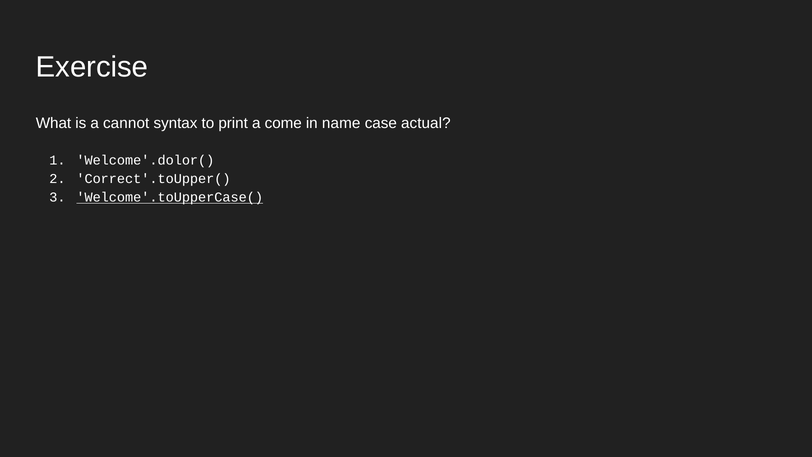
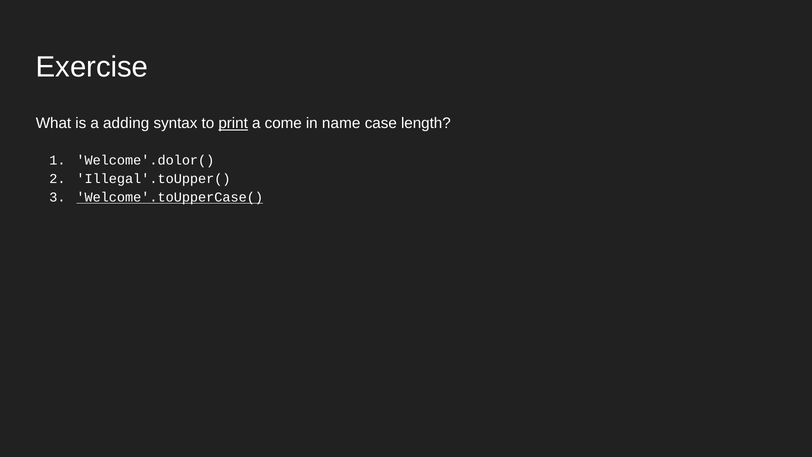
cannot: cannot -> adding
print underline: none -> present
actual: actual -> length
Correct'.toUpper(: Correct'.toUpper( -> Illegal'.toUpper(
